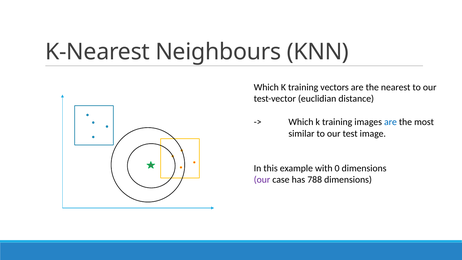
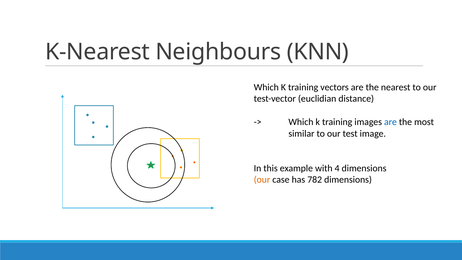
0: 0 -> 4
our at (262, 180) colour: purple -> orange
788: 788 -> 782
